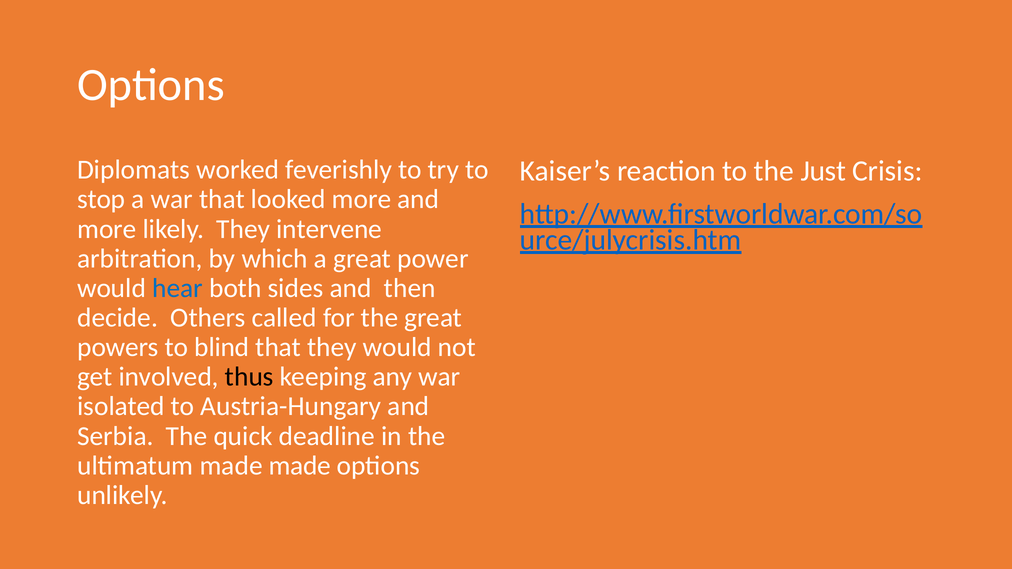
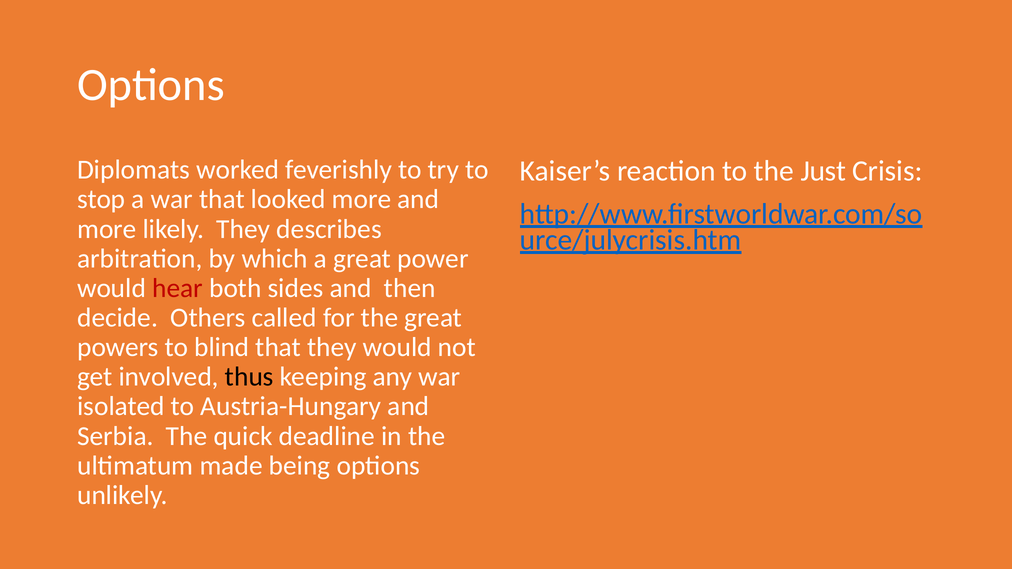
intervene: intervene -> describes
hear colour: blue -> red
made made: made -> being
